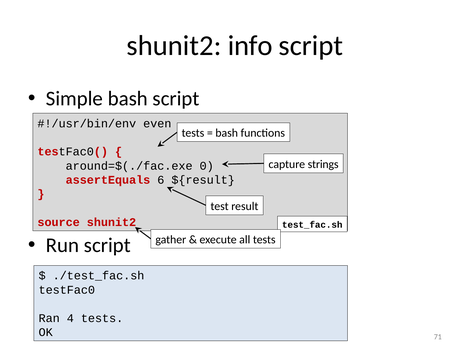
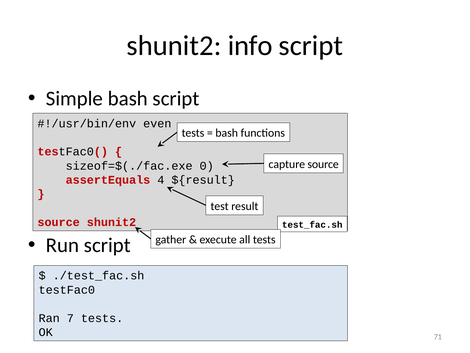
capture strings: strings -> source
around=$(./fac.exe: around=$(./fac.exe -> sizeof=$(./fac.exe
6: 6 -> 4
4: 4 -> 7
